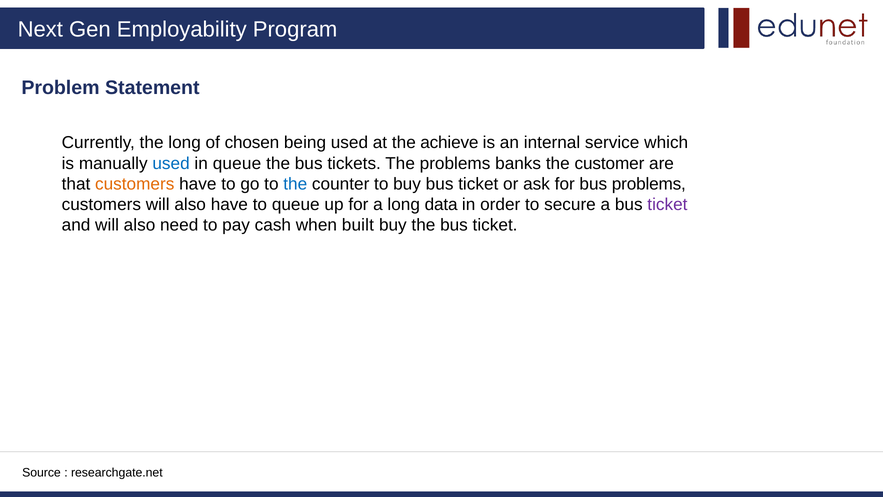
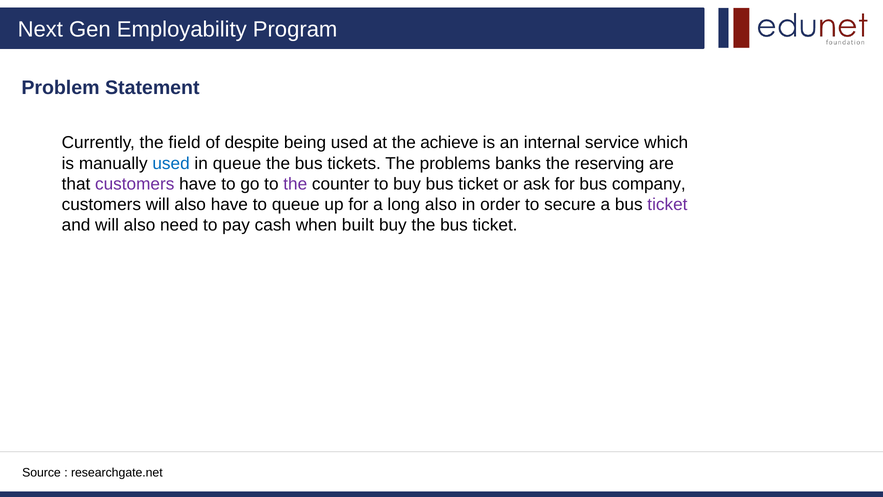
the long: long -> field
chosen: chosen -> despite
customer: customer -> reserving
customers at (135, 184) colour: orange -> purple
the at (295, 184) colour: blue -> purple
bus problems: problems -> company
long data: data -> also
